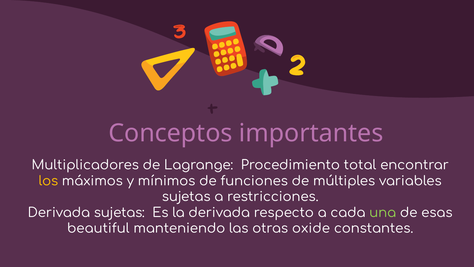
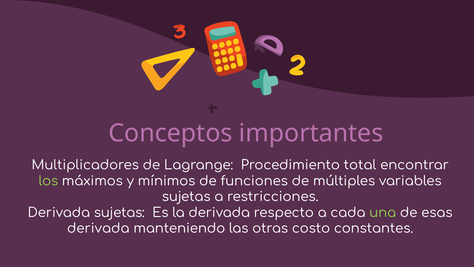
los colour: yellow -> light green
beautiful at (98, 228): beautiful -> derivada
oxide: oxide -> costo
